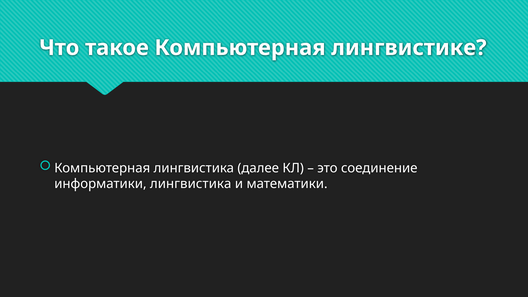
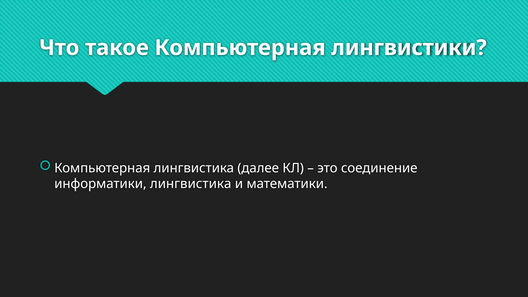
лингвистике: лингвистике -> лингвистики
